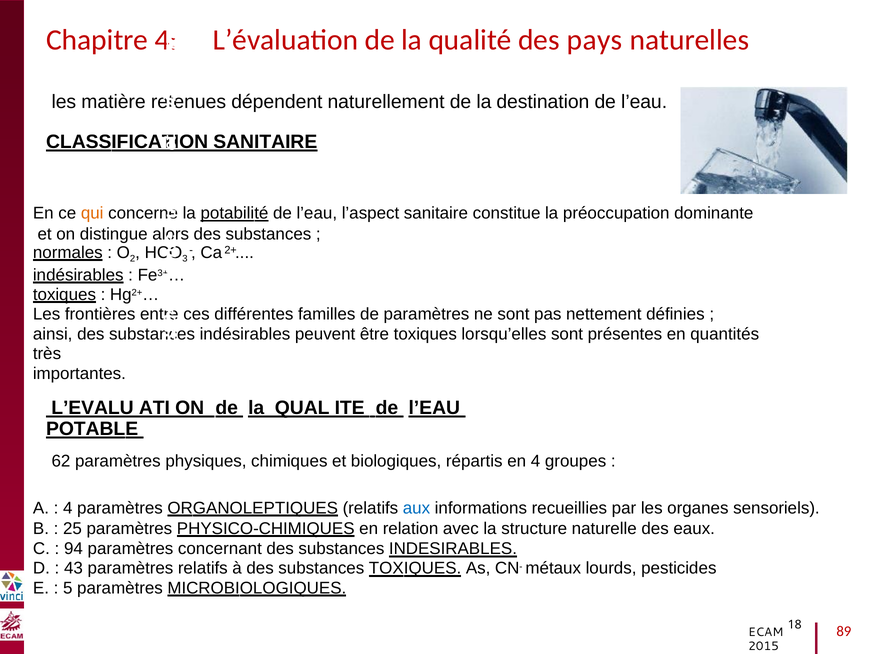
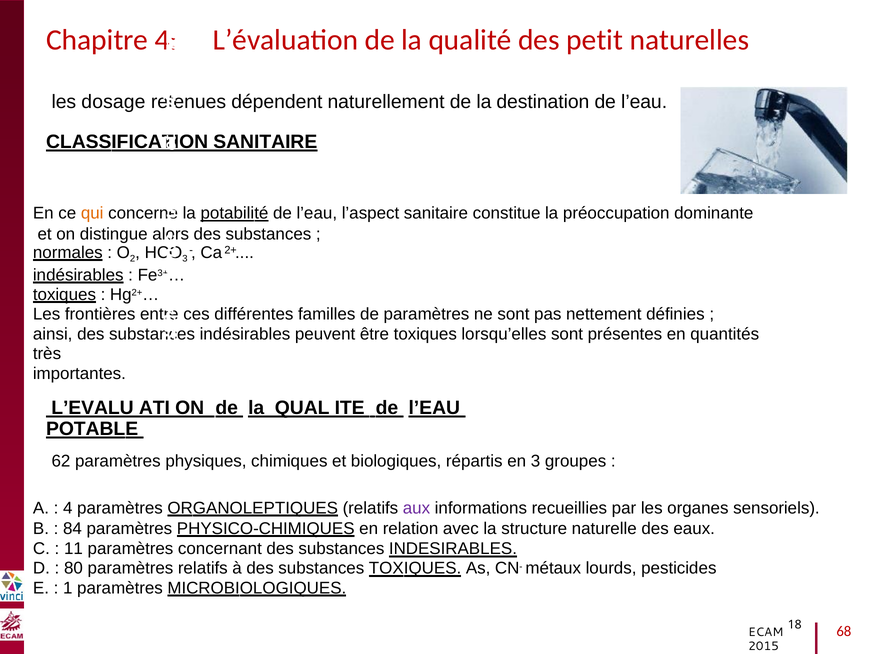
pays: pays -> petit
matière: matière -> dosage
en 4: 4 -> 3
aux colour: blue -> purple
25: 25 -> 84
94: 94 -> 11
43: 43 -> 80
5: 5 -> 1
89: 89 -> 68
